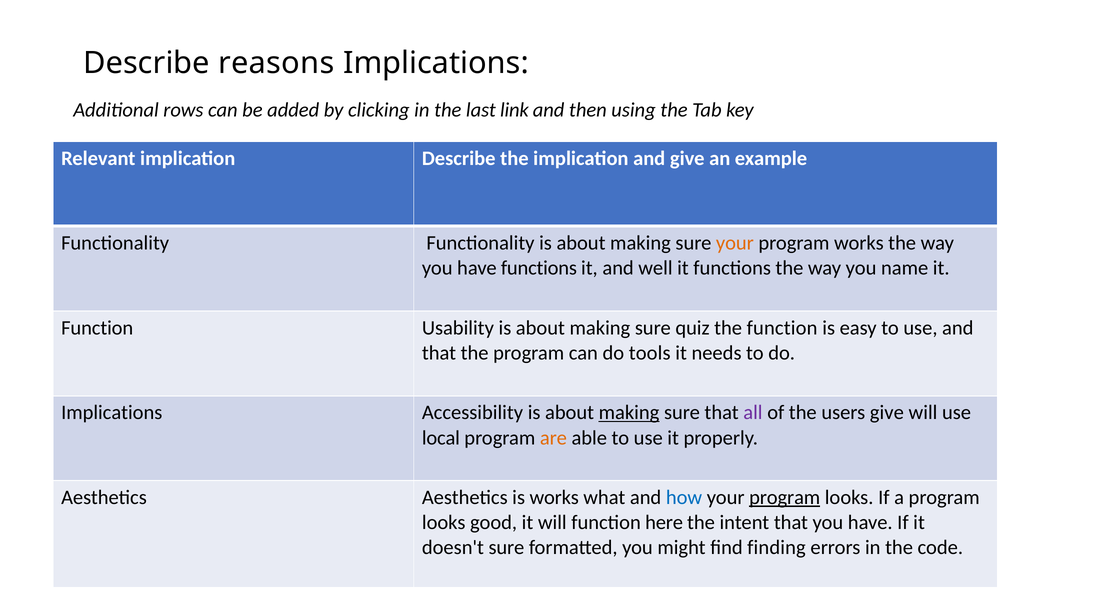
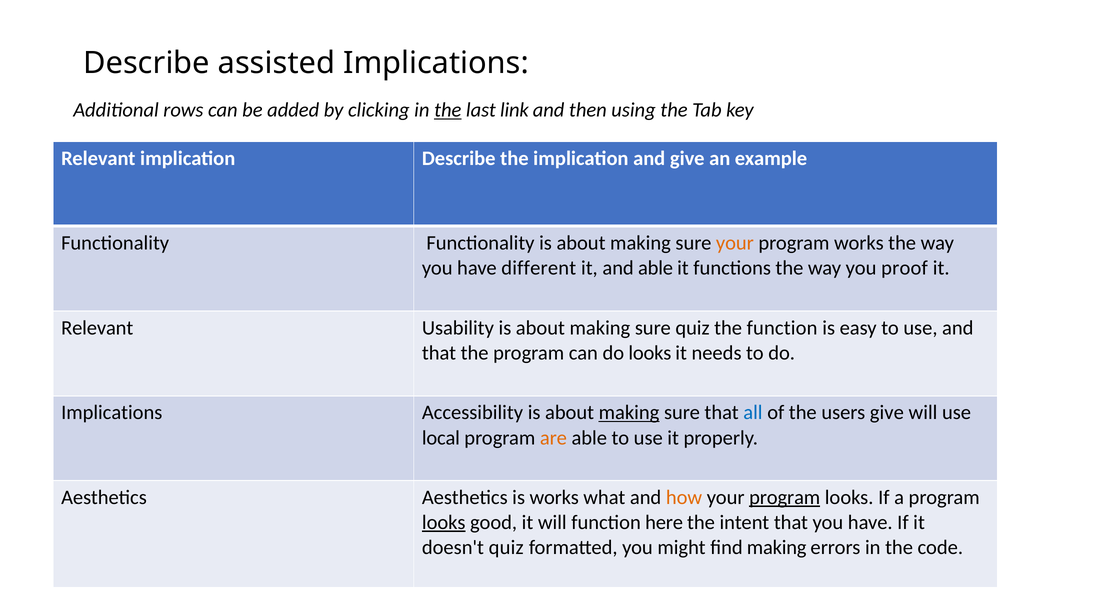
reasons: reasons -> assisted
the at (448, 110) underline: none -> present
have functions: functions -> different
and well: well -> able
name: name -> proof
Function at (97, 328): Function -> Relevant
do tools: tools -> looks
all colour: purple -> blue
how colour: blue -> orange
looks at (444, 522) underline: none -> present
doesn't sure: sure -> quiz
find finding: finding -> making
